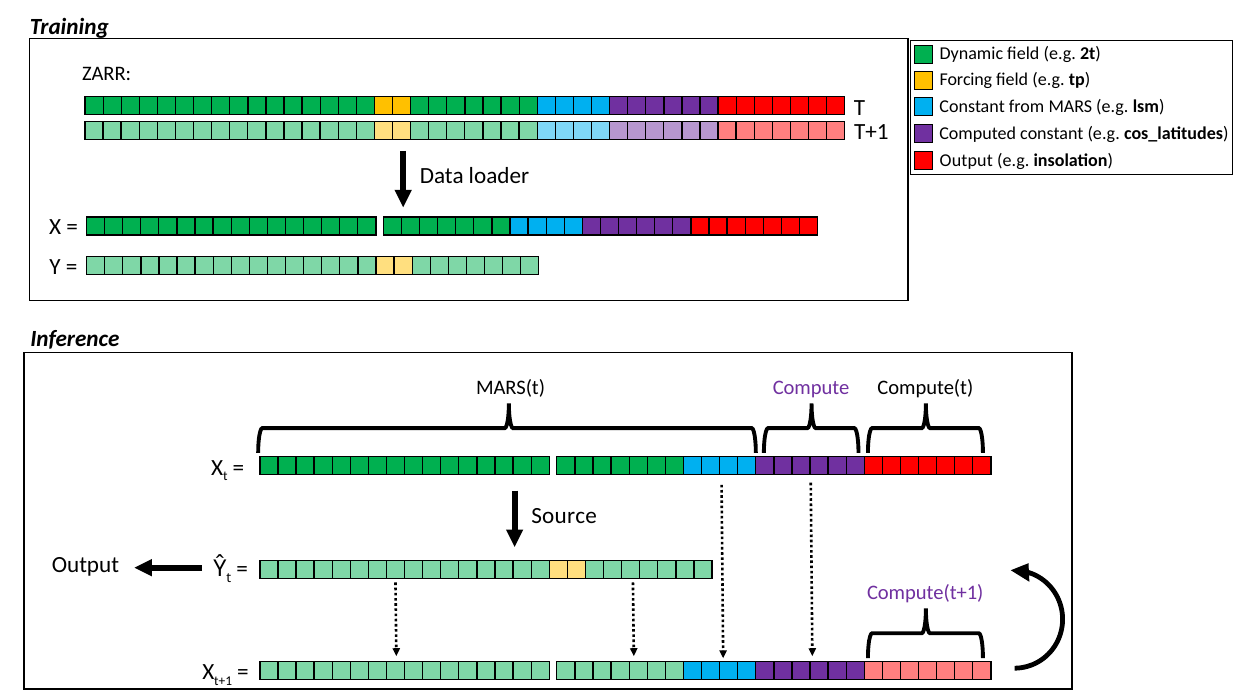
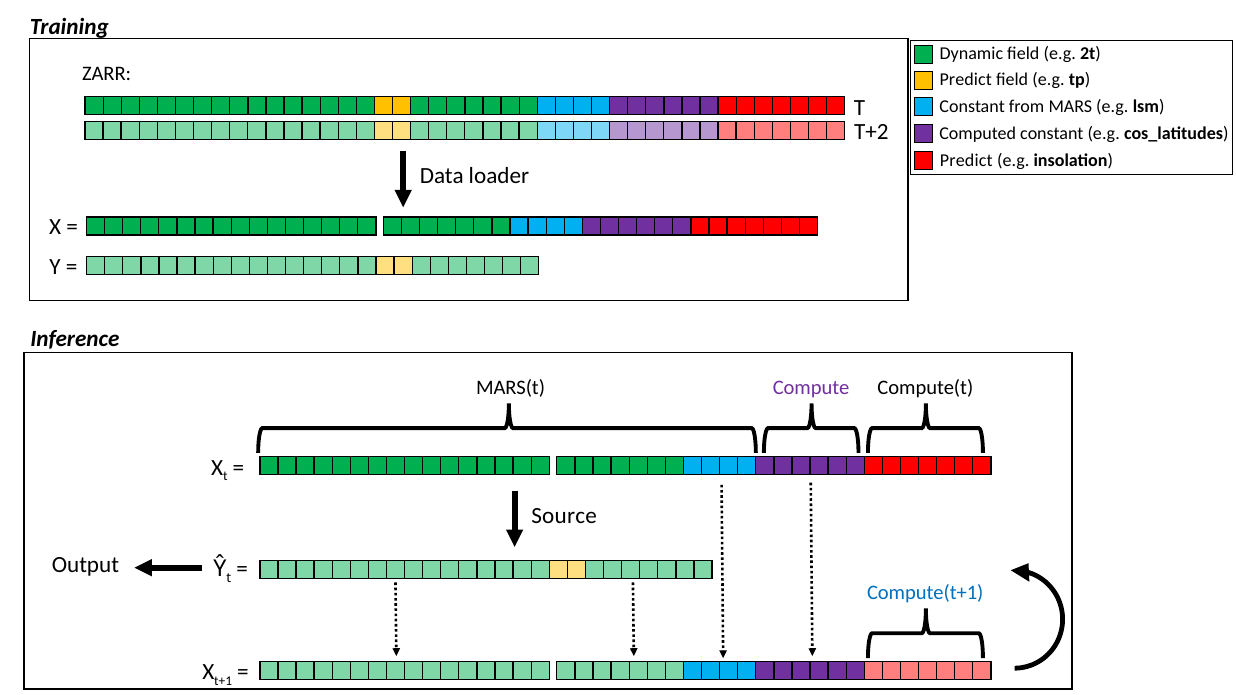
Forcing at (966, 80): Forcing -> Predict
T+1 at (871, 132): T+1 -> T+2
Output at (966, 160): Output -> Predict
Compute(t+1 colour: purple -> blue
